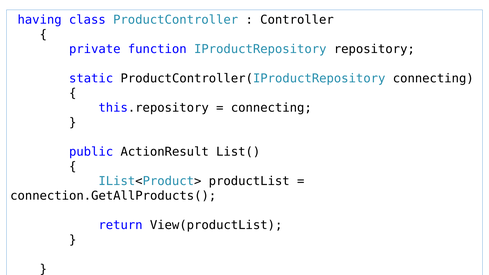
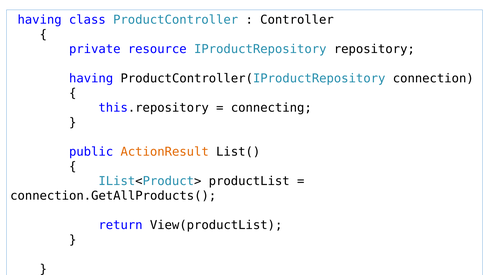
function: function -> resource
static at (91, 78): static -> having
ProductController(IProductRepository connecting: connecting -> connection
ActionResult colour: black -> orange
